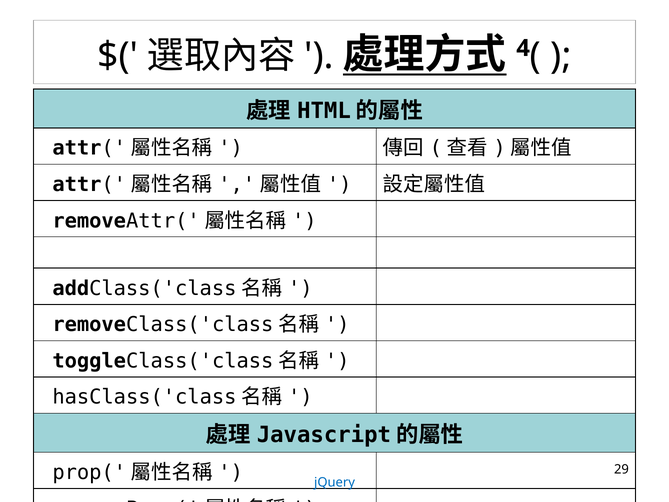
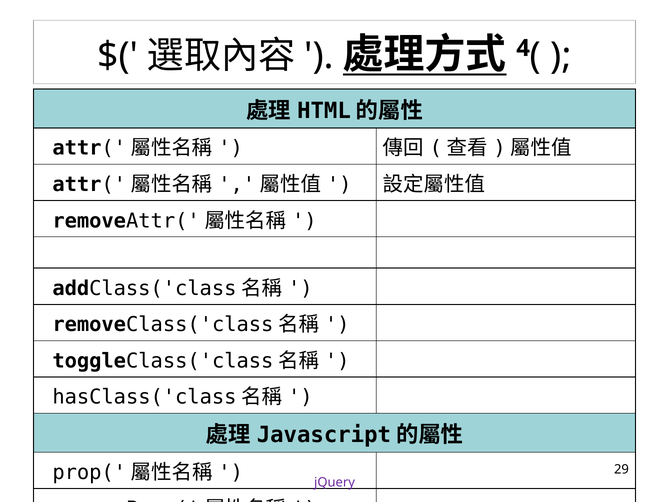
jQuery colour: blue -> purple
